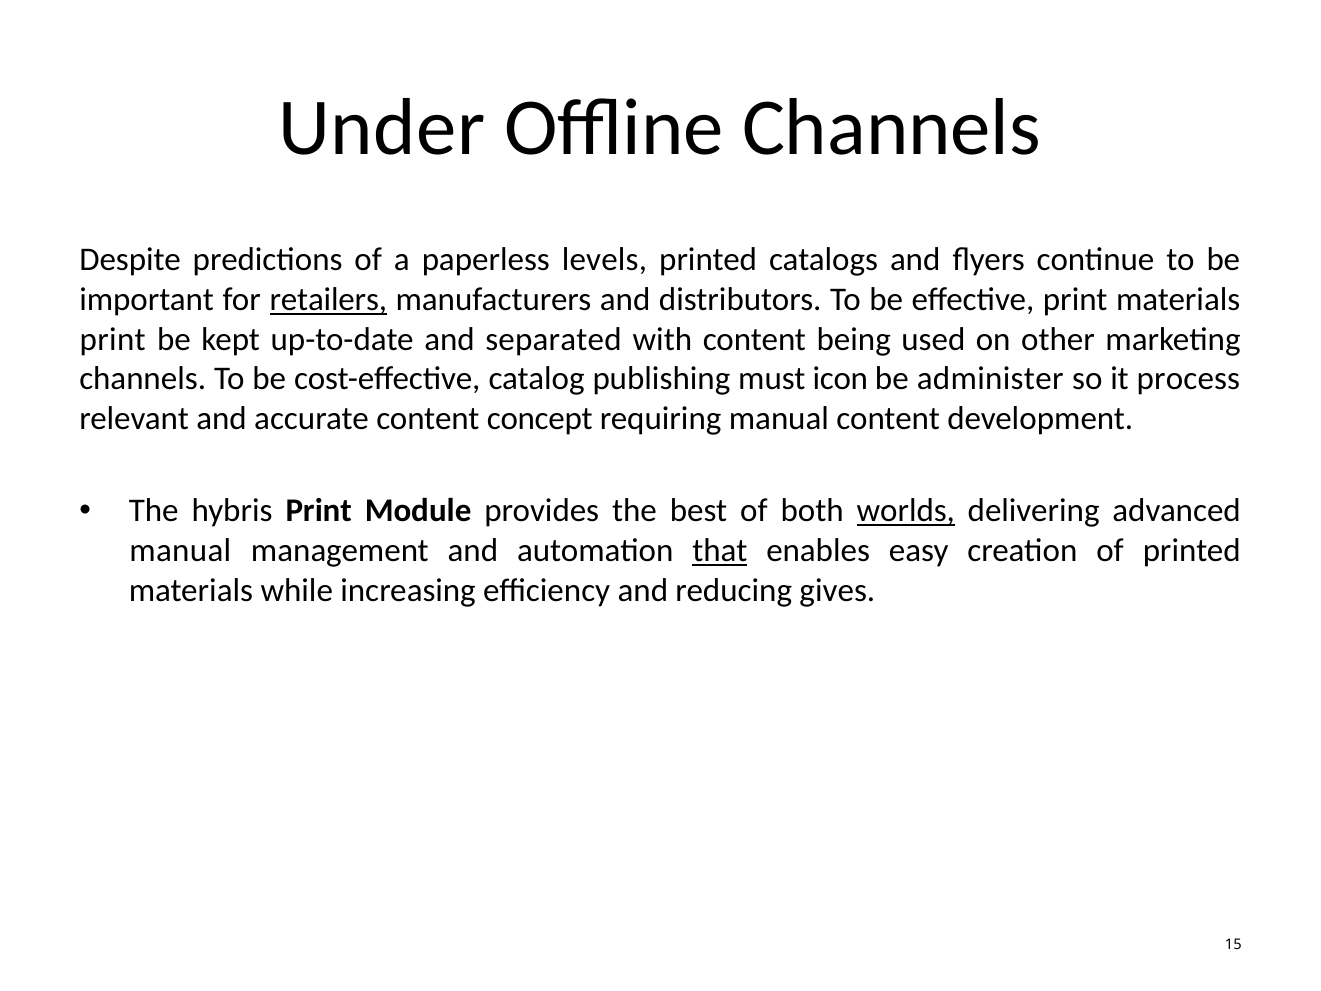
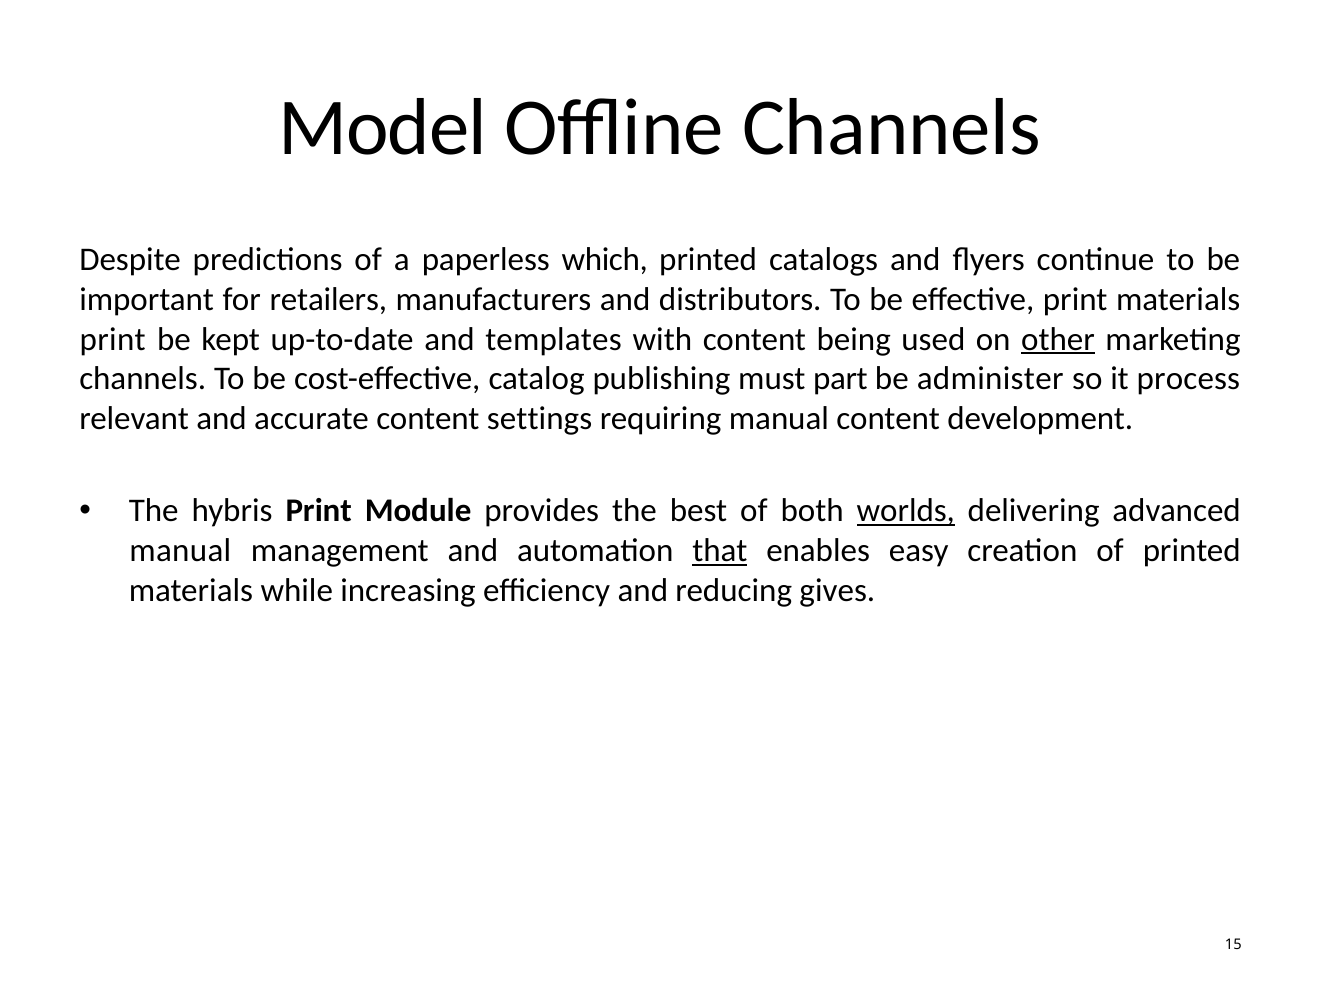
Under: Under -> Model
levels: levels -> which
retailers underline: present -> none
separated: separated -> templates
other underline: none -> present
icon: icon -> part
concept: concept -> settings
